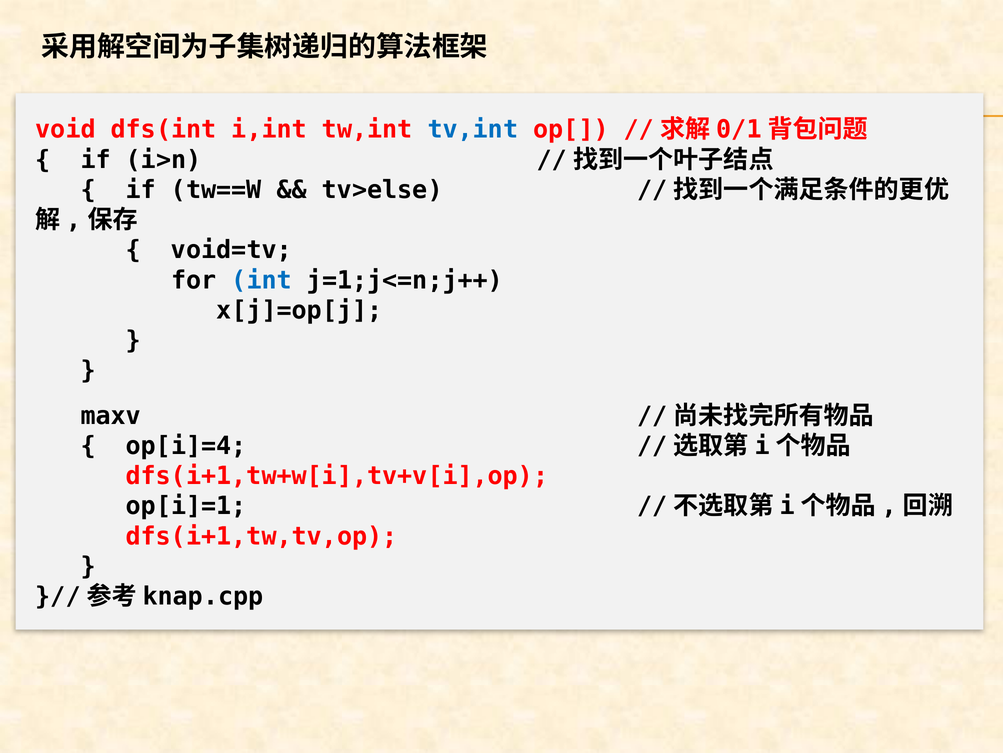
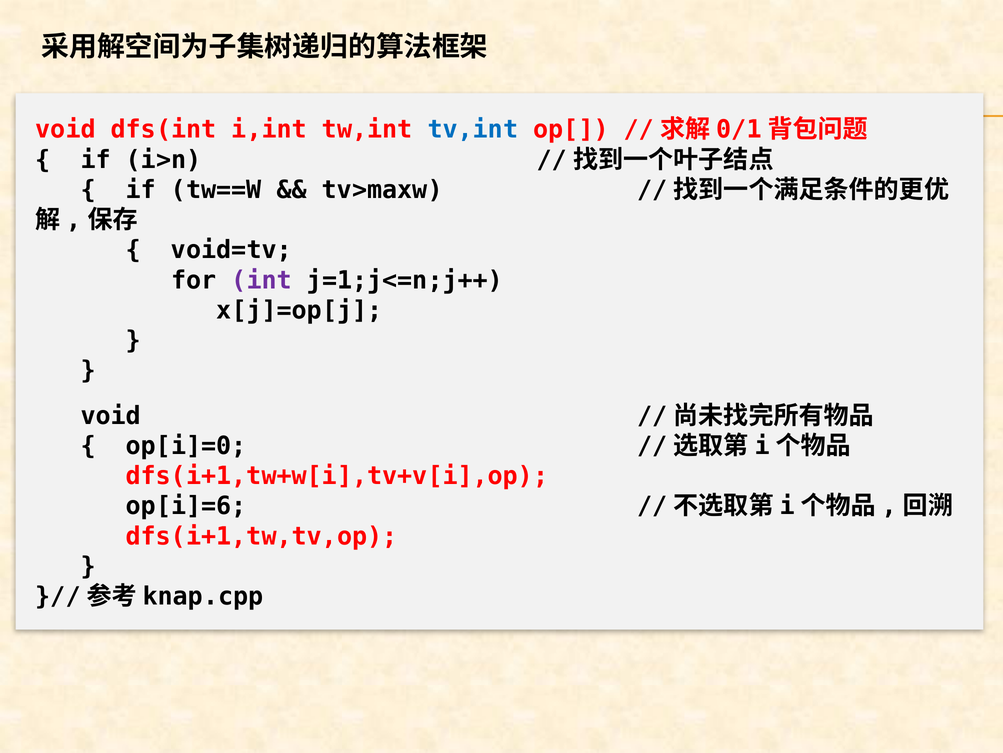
tv>else: tv>else -> tv>maxw
int colour: blue -> purple
maxv at (111, 415): maxv -> void
op[i]=4: op[i]=4 -> op[i]=0
op[i]=1: op[i]=1 -> op[i]=6
